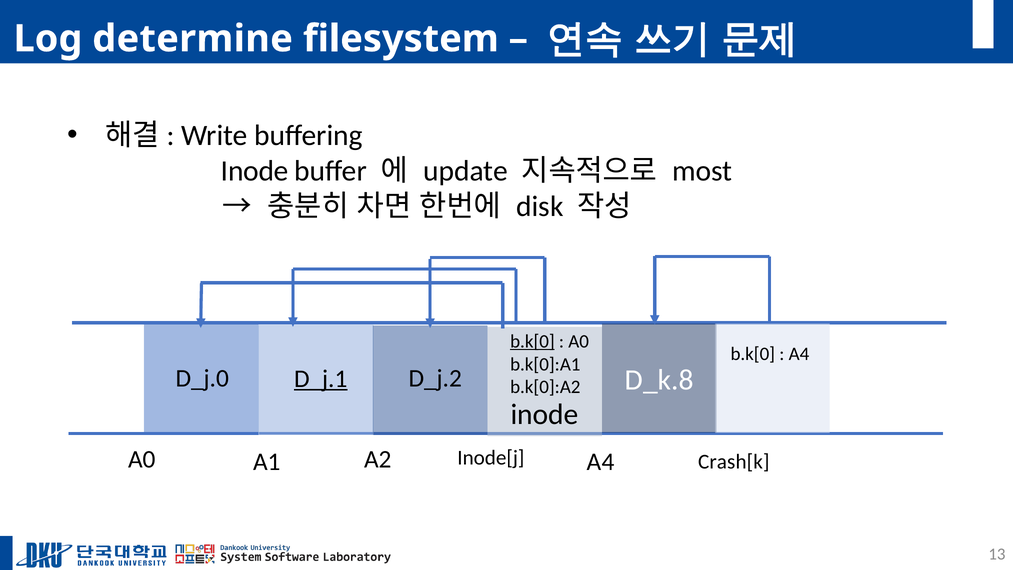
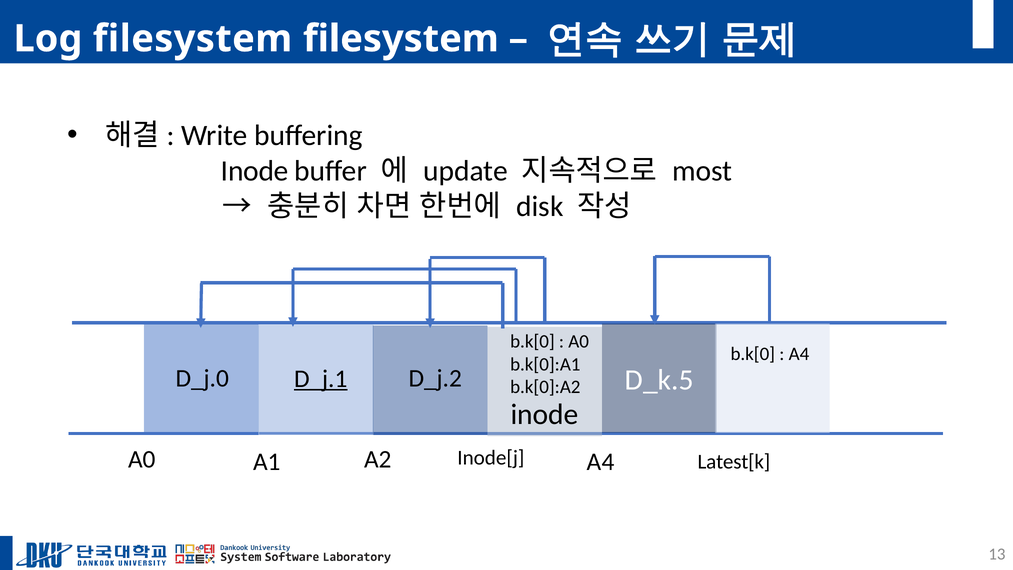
Log determine: determine -> filesystem
b.k[0 at (532, 341) underline: present -> none
D_k.8: D_k.8 -> D_k.5
Crash[k: Crash[k -> Latest[k
